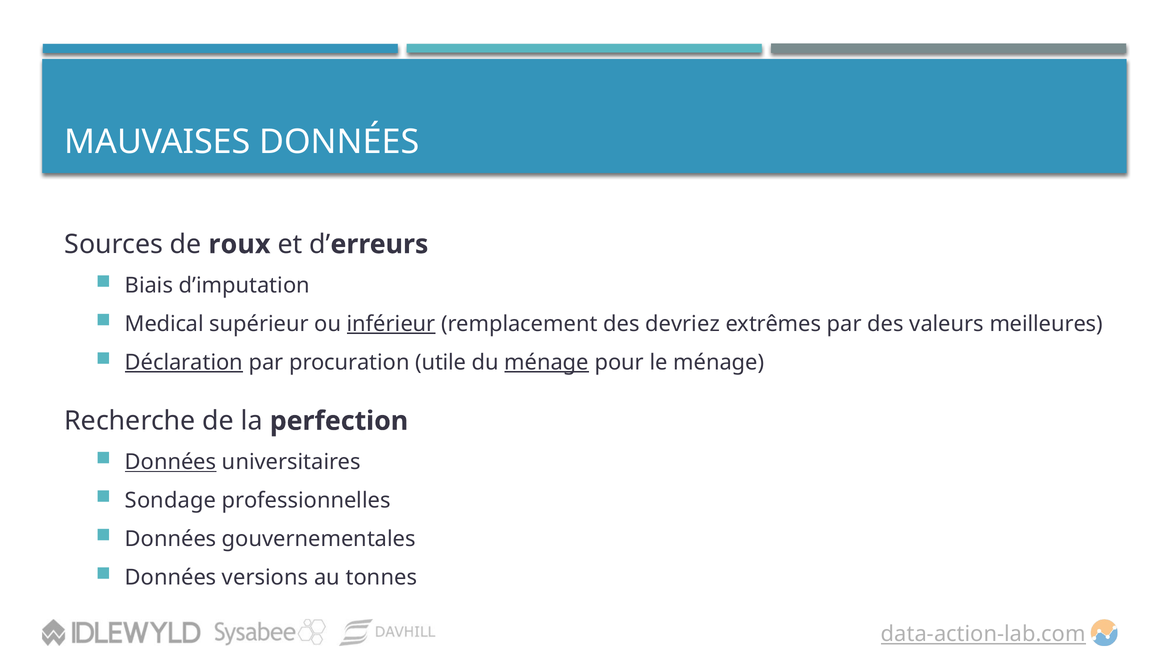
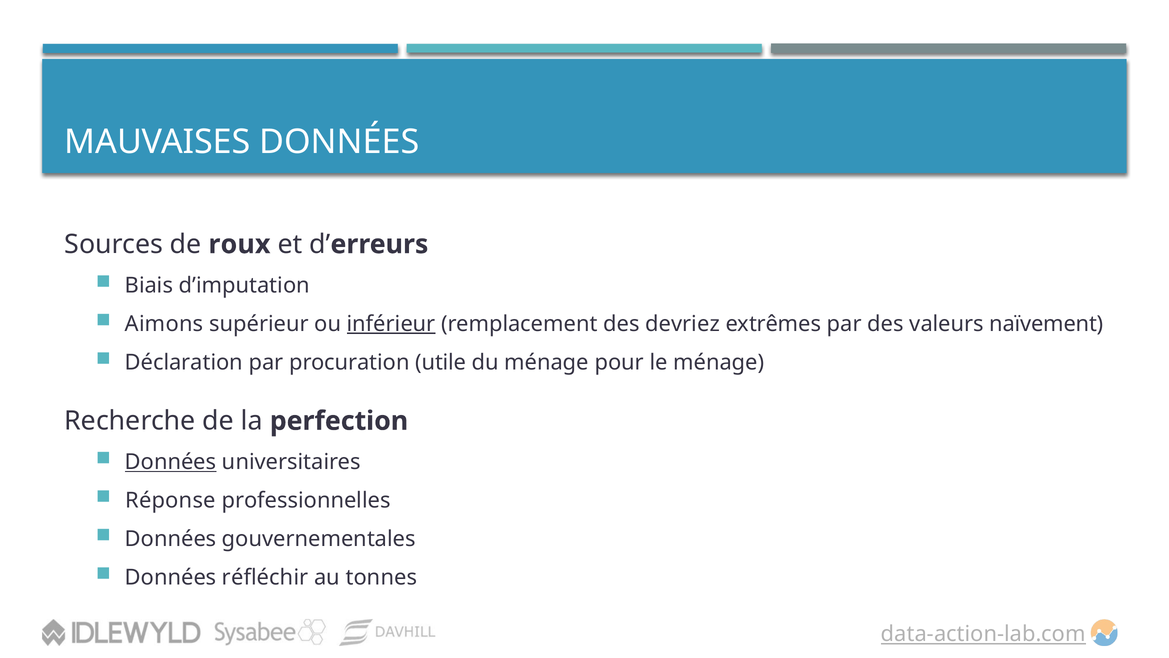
Medical: Medical -> Aimons
meilleures: meilleures -> naïvement
Déclaration underline: present -> none
ménage at (547, 362) underline: present -> none
Sondage: Sondage -> Réponse
versions: versions -> réfléchir
